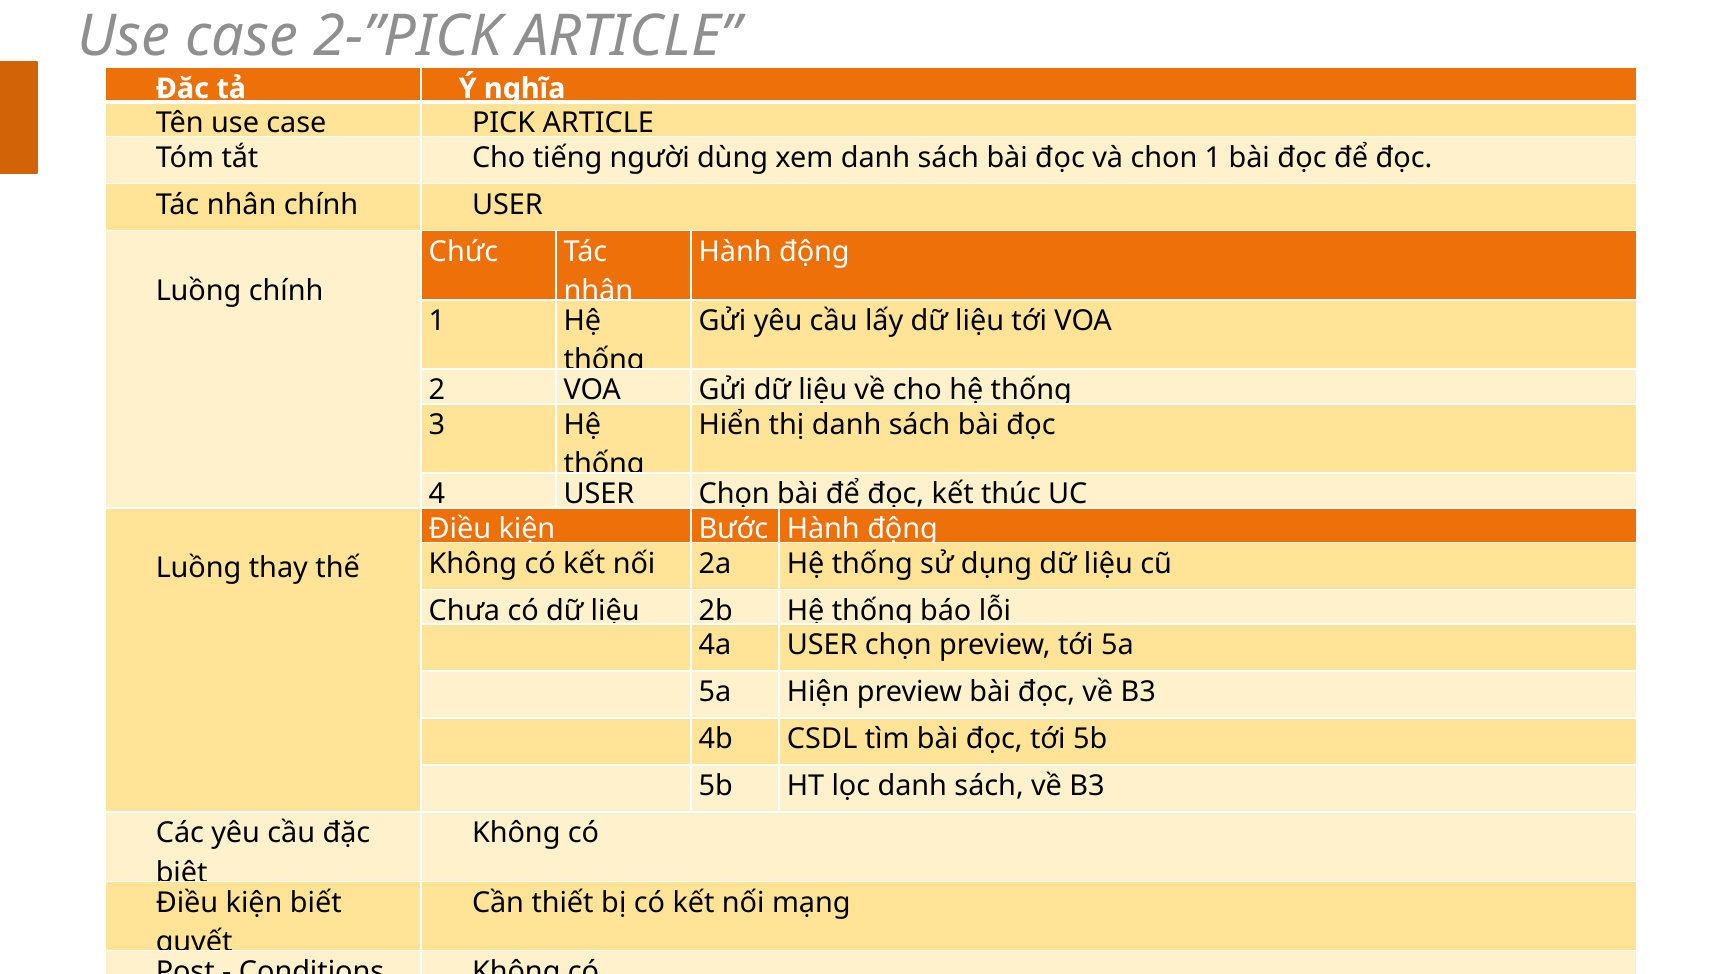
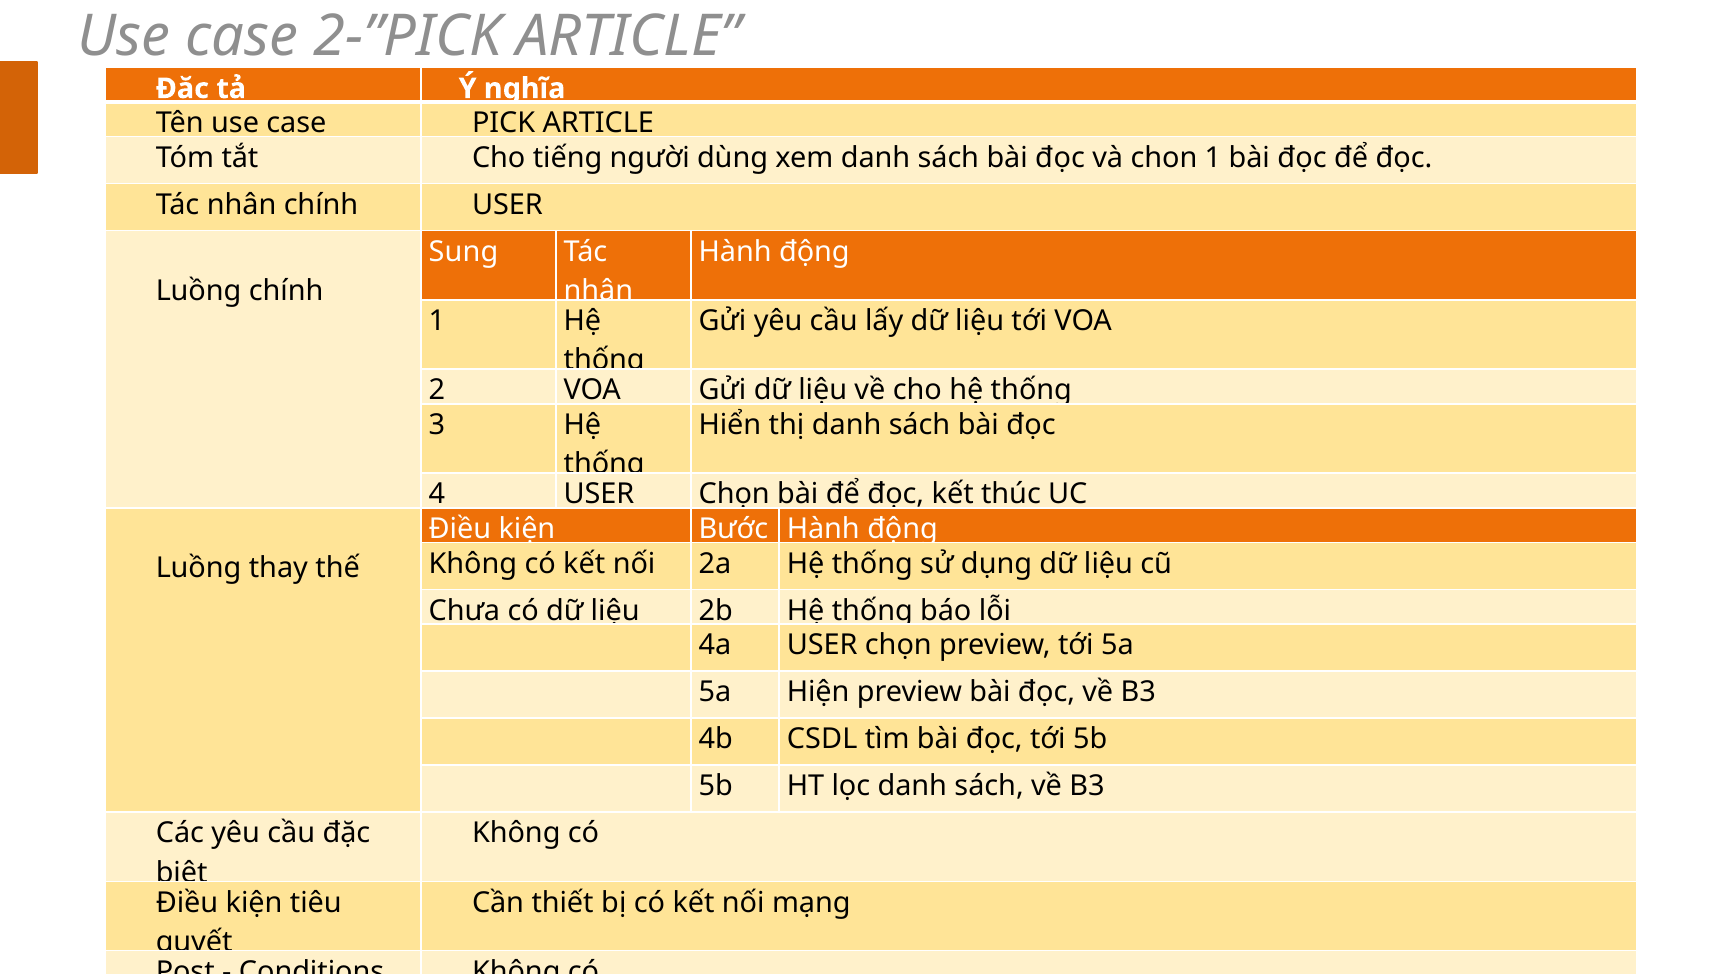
Chức: Chức -> Sung
biết: biết -> tiêu
